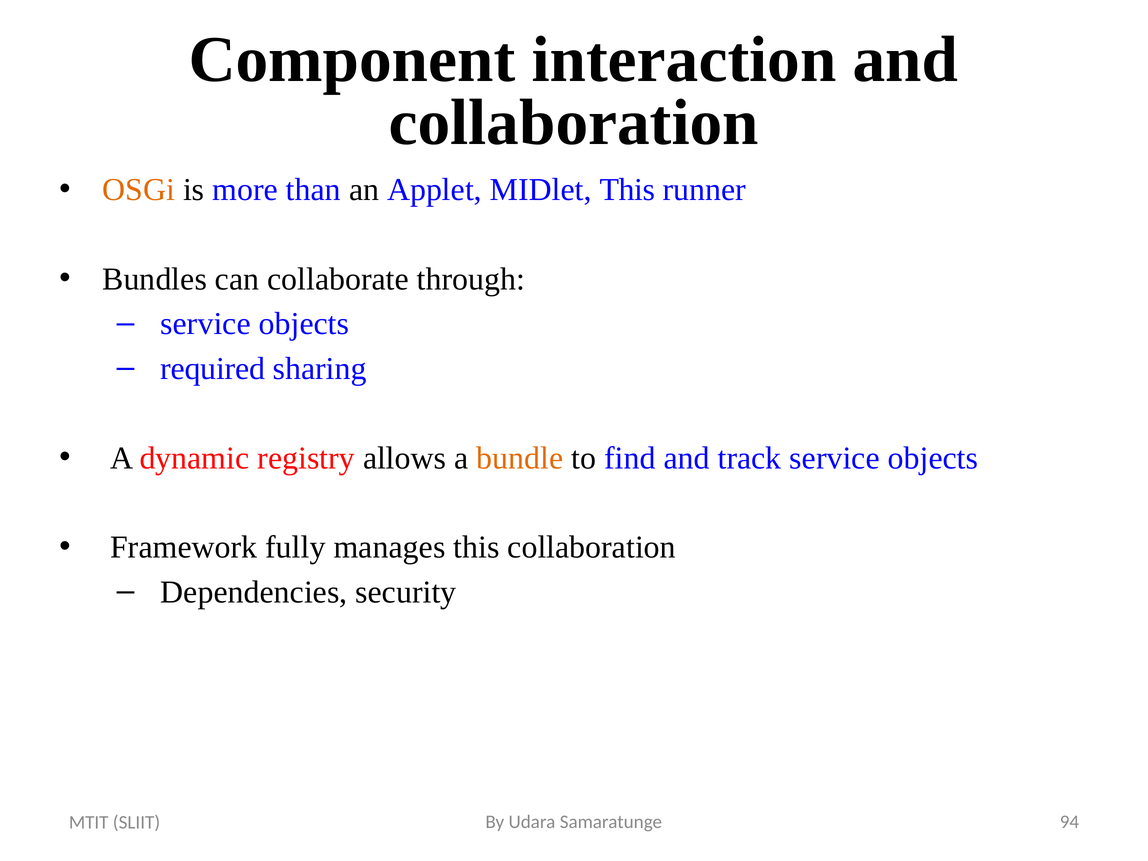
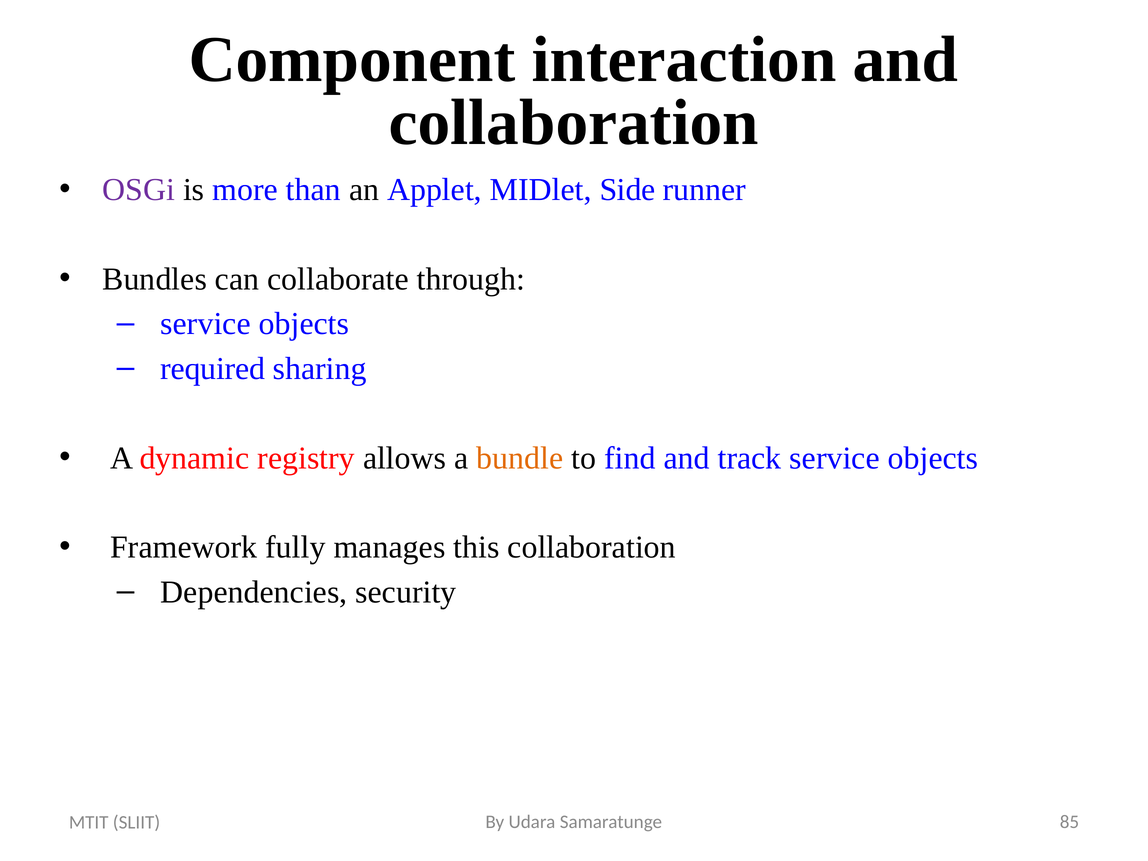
OSGi colour: orange -> purple
MIDlet This: This -> Side
94: 94 -> 85
